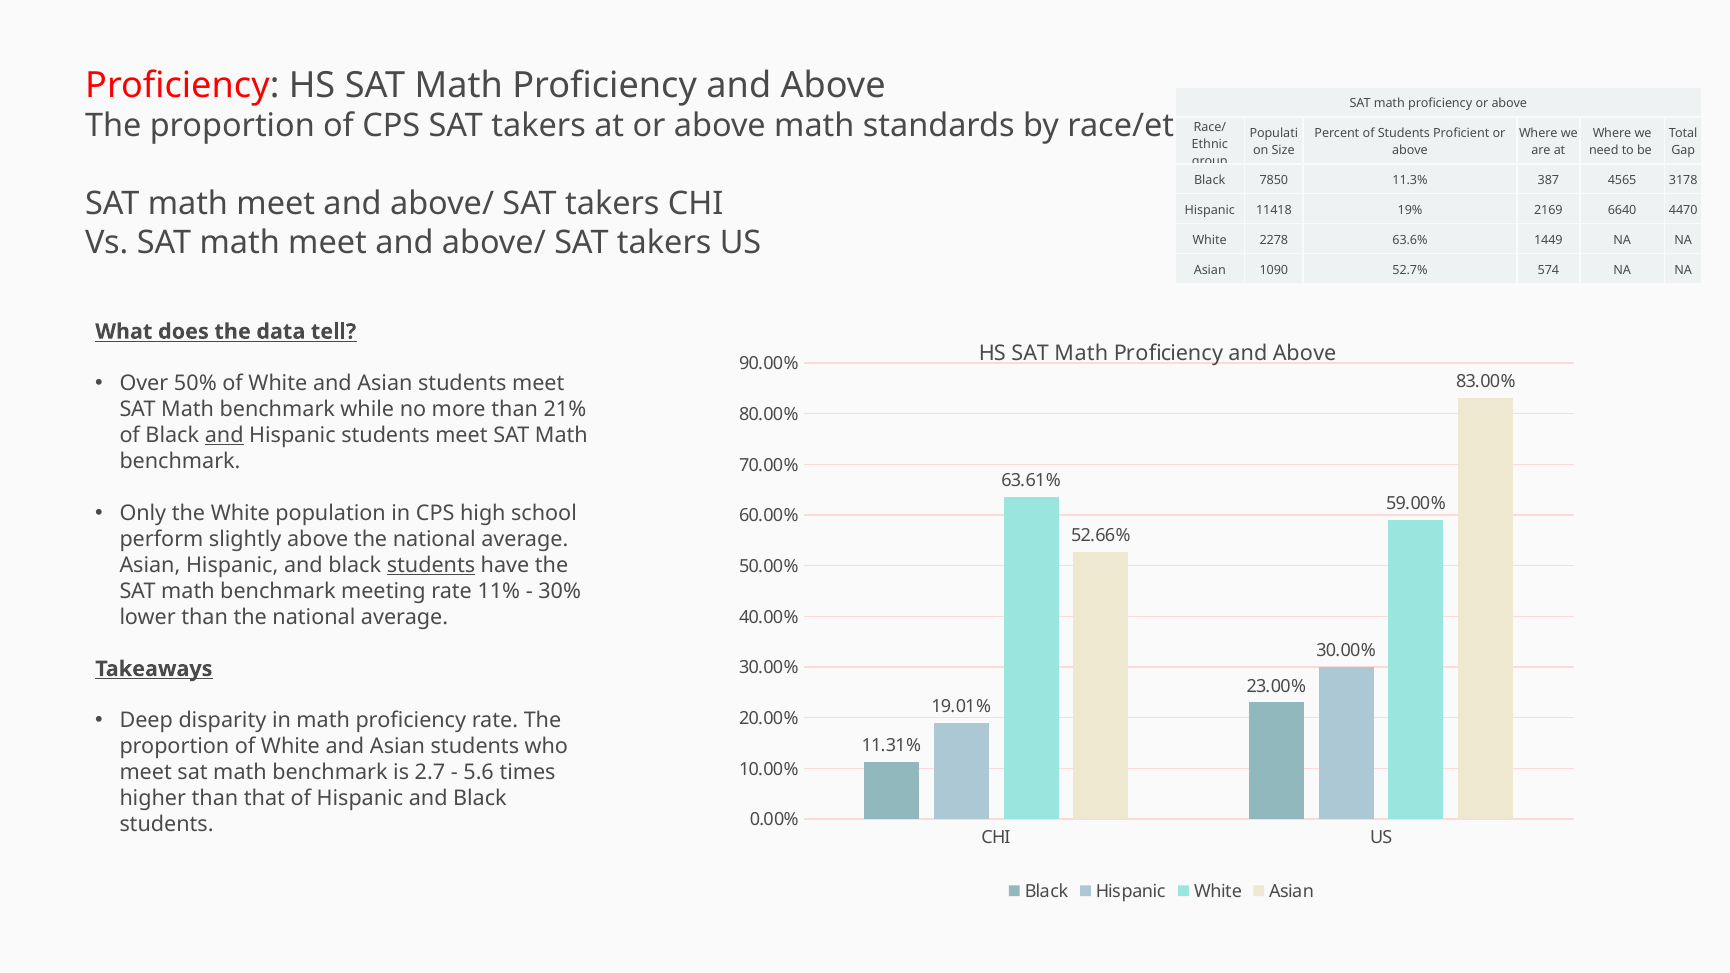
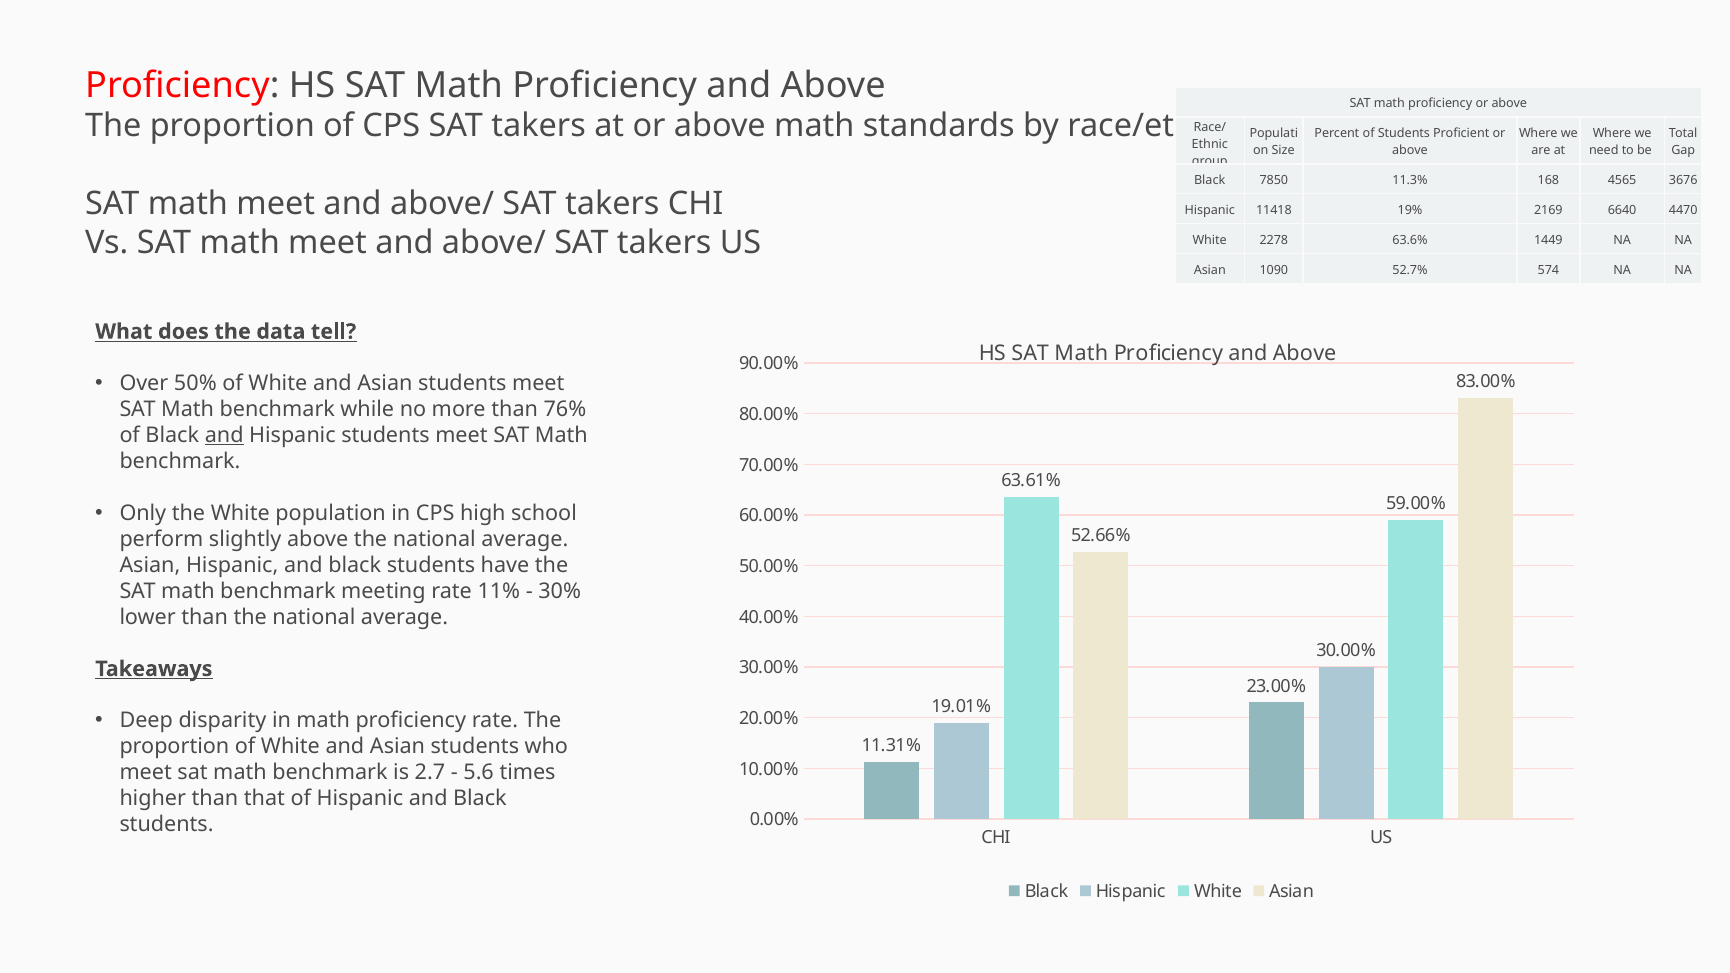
387: 387 -> 168
3178: 3178 -> 3676
21%: 21% -> 76%
students at (431, 565) underline: present -> none
